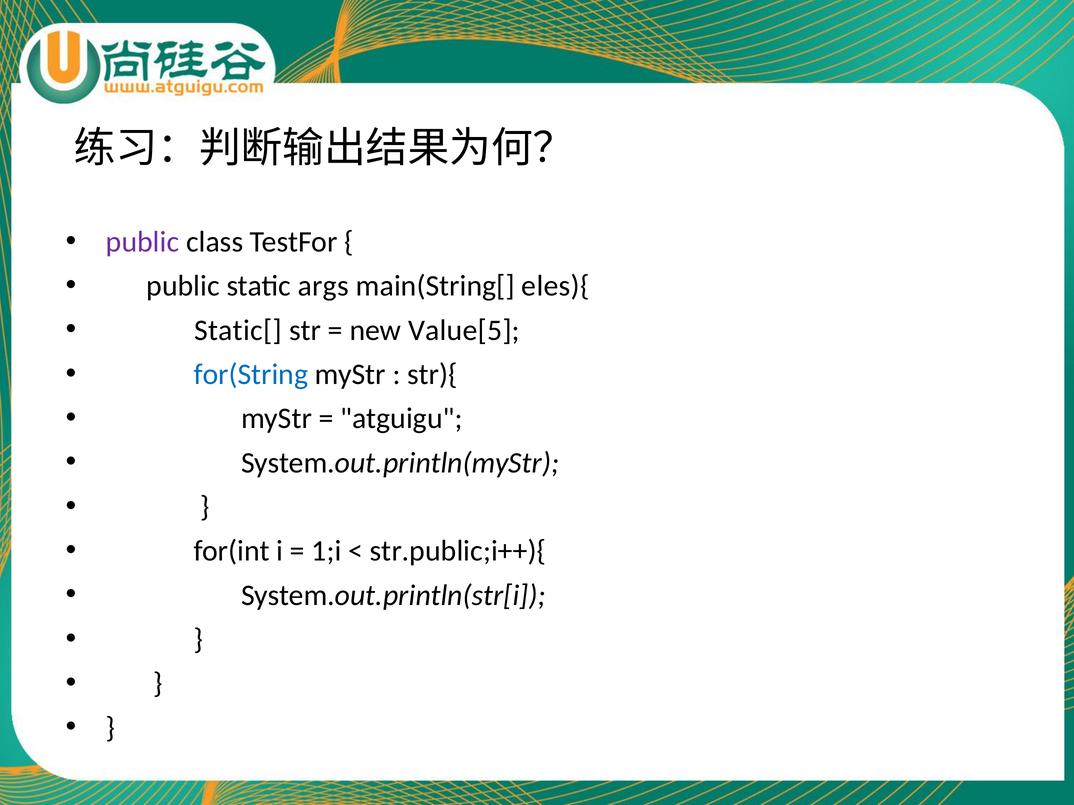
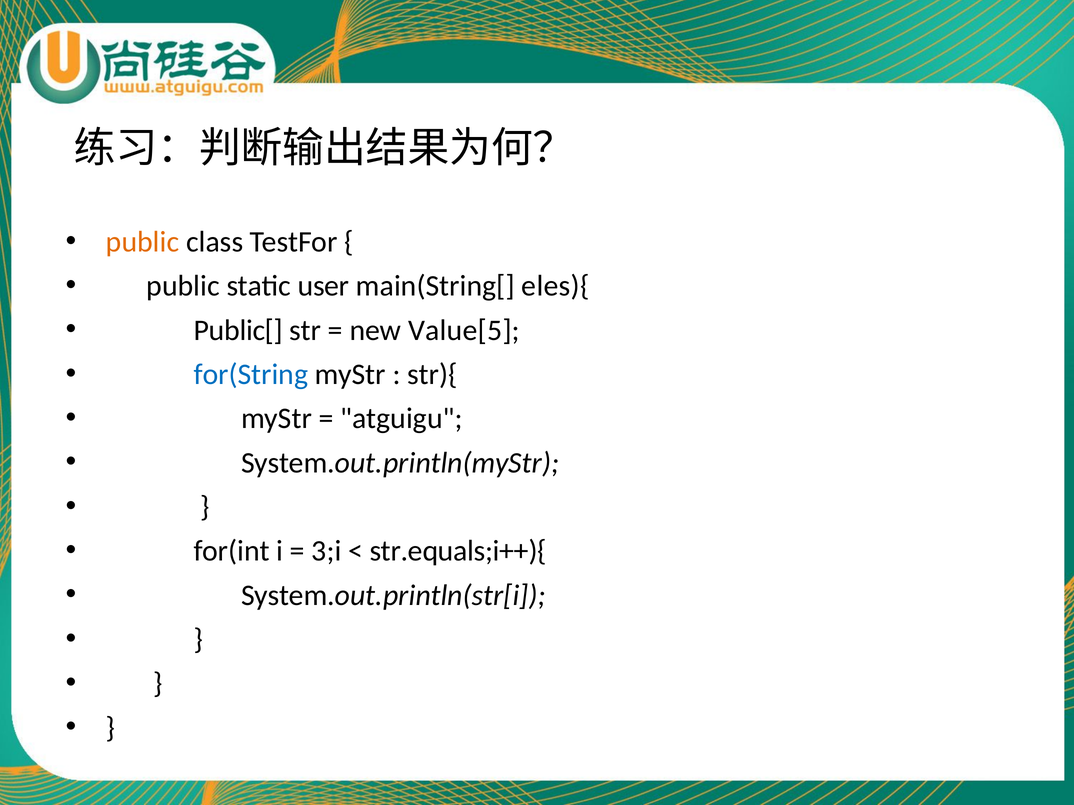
public at (143, 242) colour: purple -> orange
args: args -> user
Static[: Static[ -> Public[
1;i: 1;i -> 3;i
str.public;i++){: str.public;i++){ -> str.equals;i++){
